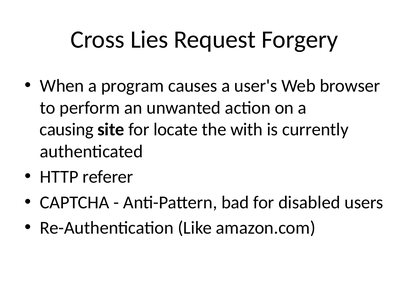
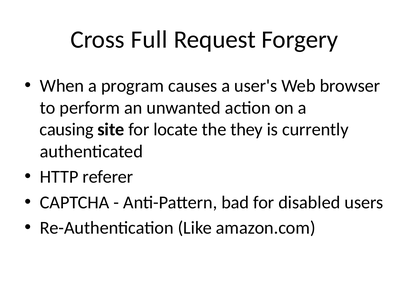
Lies: Lies -> Full
with: with -> they
